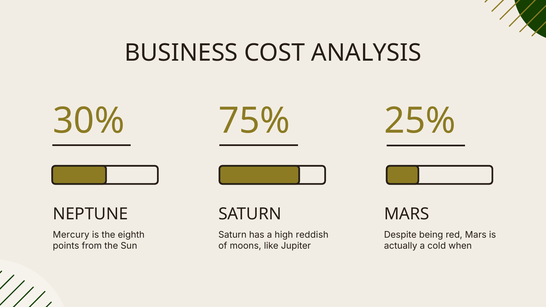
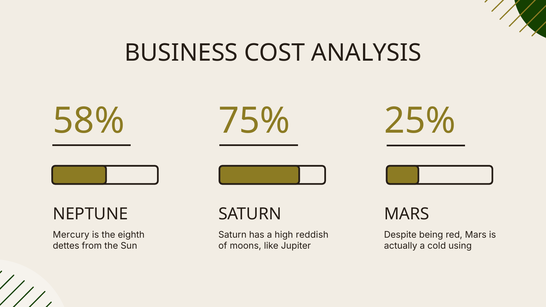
30%: 30% -> 58%
points: points -> dettes
when: when -> using
